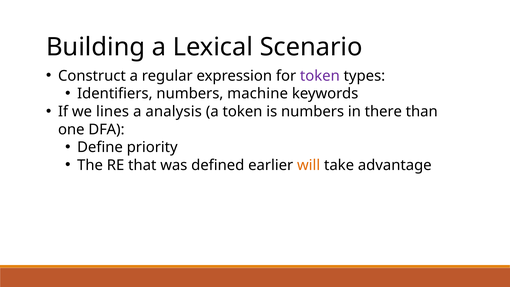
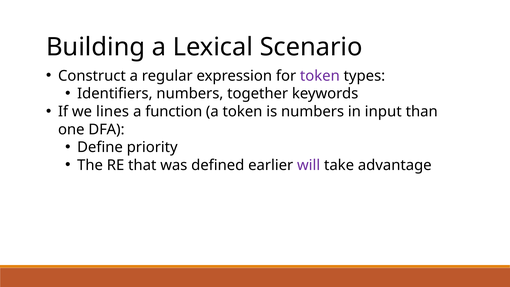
machine: machine -> together
analysis: analysis -> function
there: there -> input
will colour: orange -> purple
